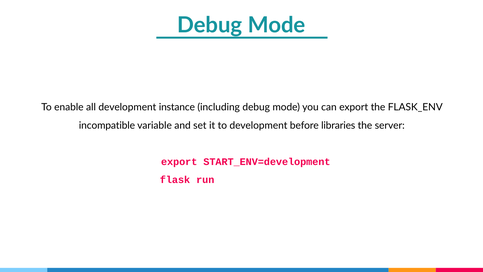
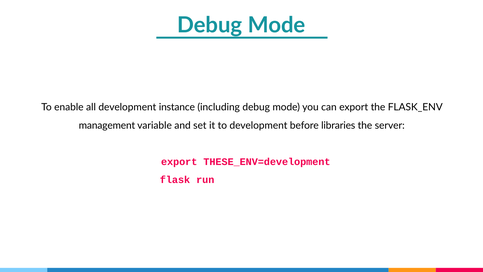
incompatible: incompatible -> management
START_ENV=development: START_ENV=development -> THESE_ENV=development
